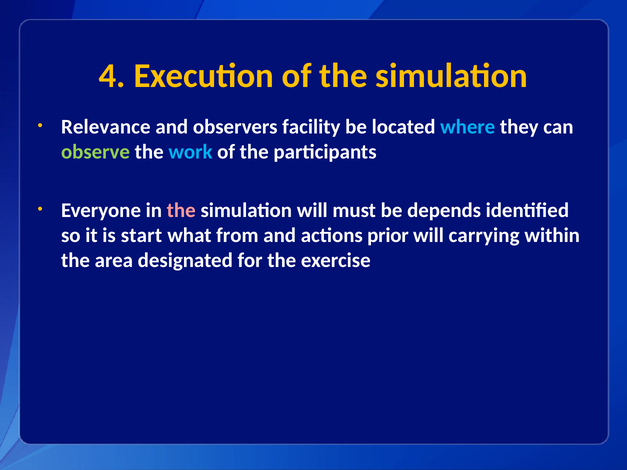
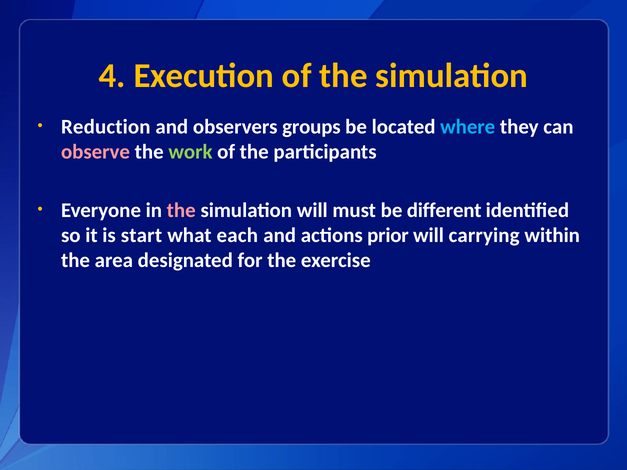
Relevance: Relevance -> Reduction
facility: facility -> groups
observe colour: light green -> pink
work colour: light blue -> light green
depends: depends -> different
from: from -> each
